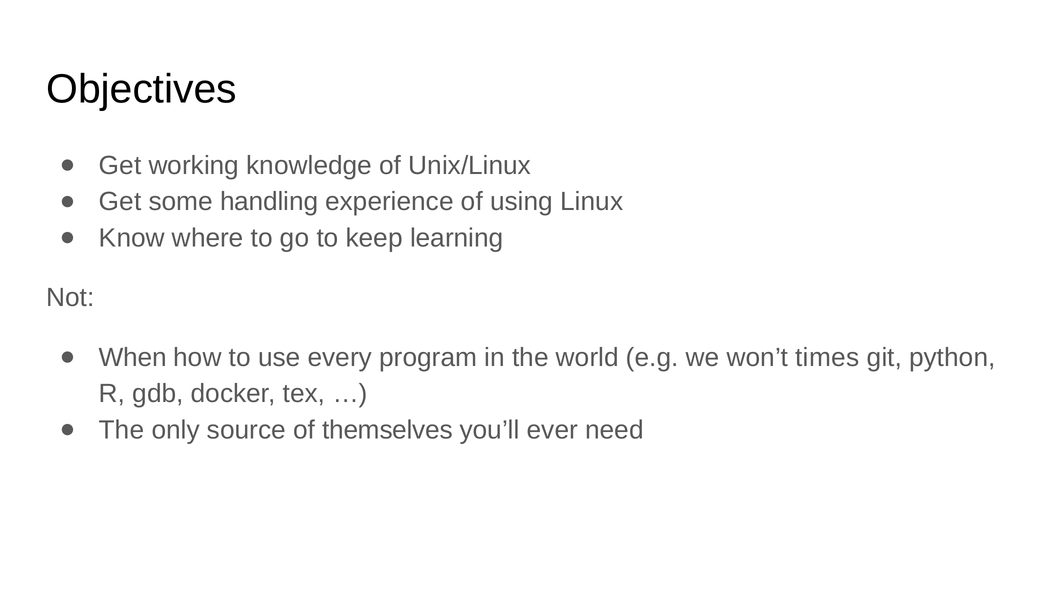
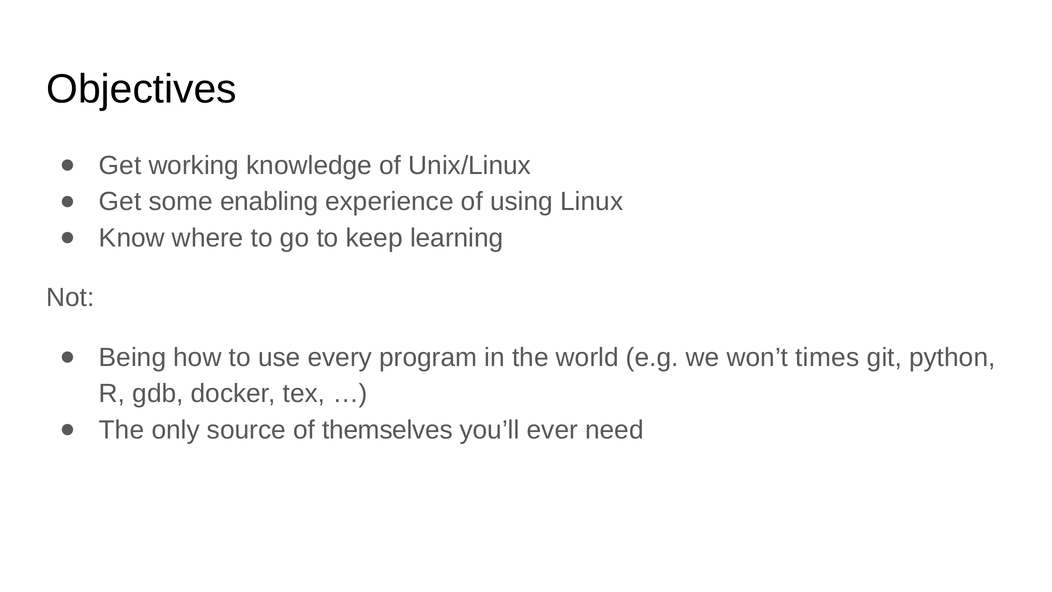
handling: handling -> enabling
When: When -> Being
